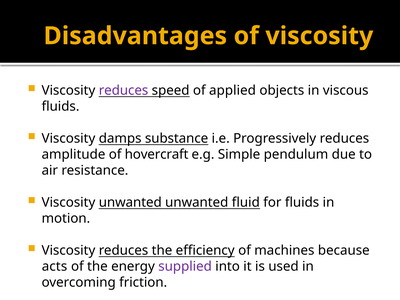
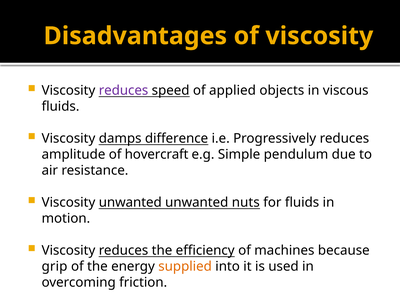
substance: substance -> difference
fluid: fluid -> nuts
acts: acts -> grip
supplied colour: purple -> orange
